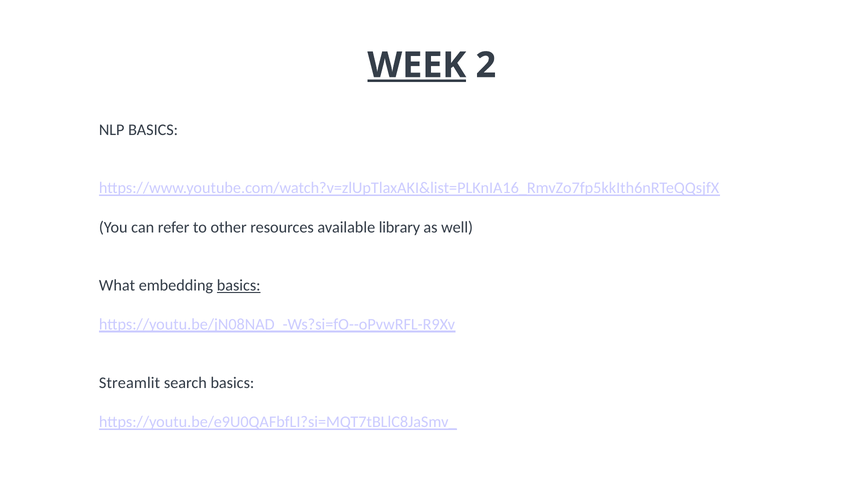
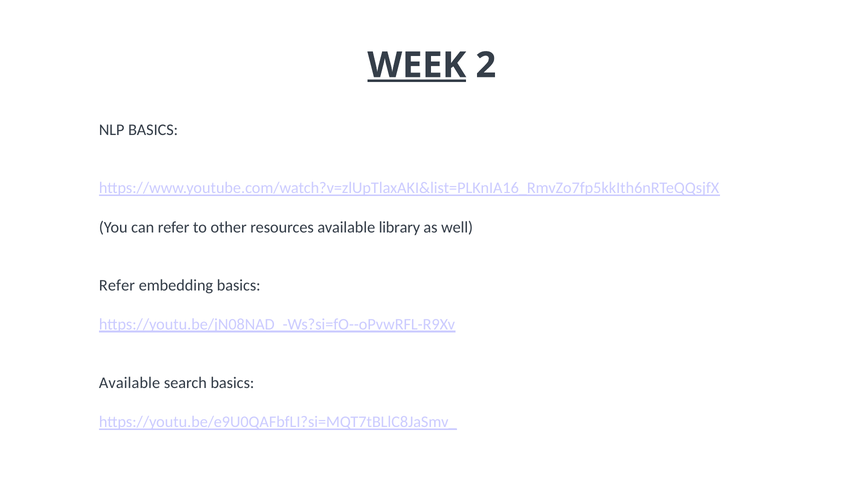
What at (117, 286): What -> Refer
basics at (239, 286) underline: present -> none
Streamlit at (130, 383): Streamlit -> Available
